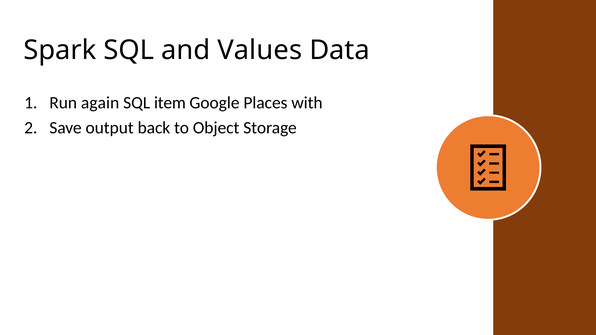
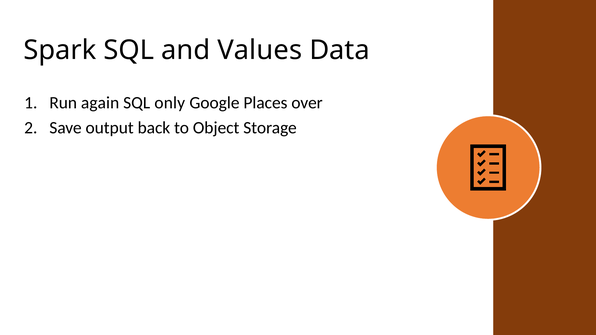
item: item -> only
with: with -> over
